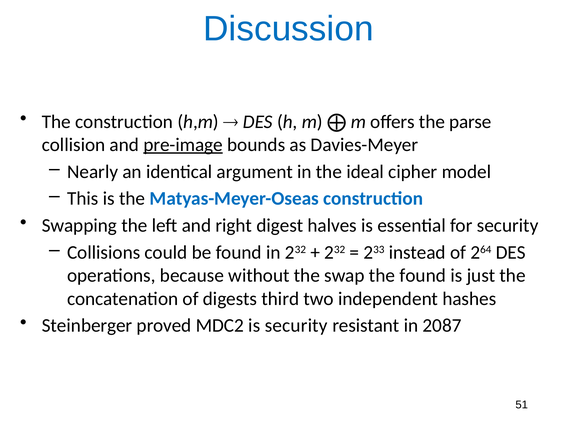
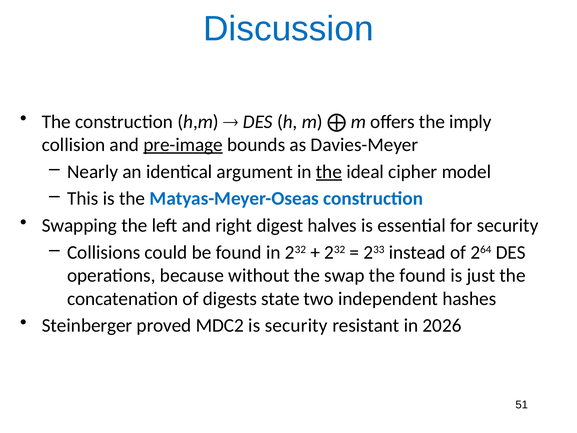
parse: parse -> imply
the at (329, 172) underline: none -> present
third: third -> state
2087: 2087 -> 2026
